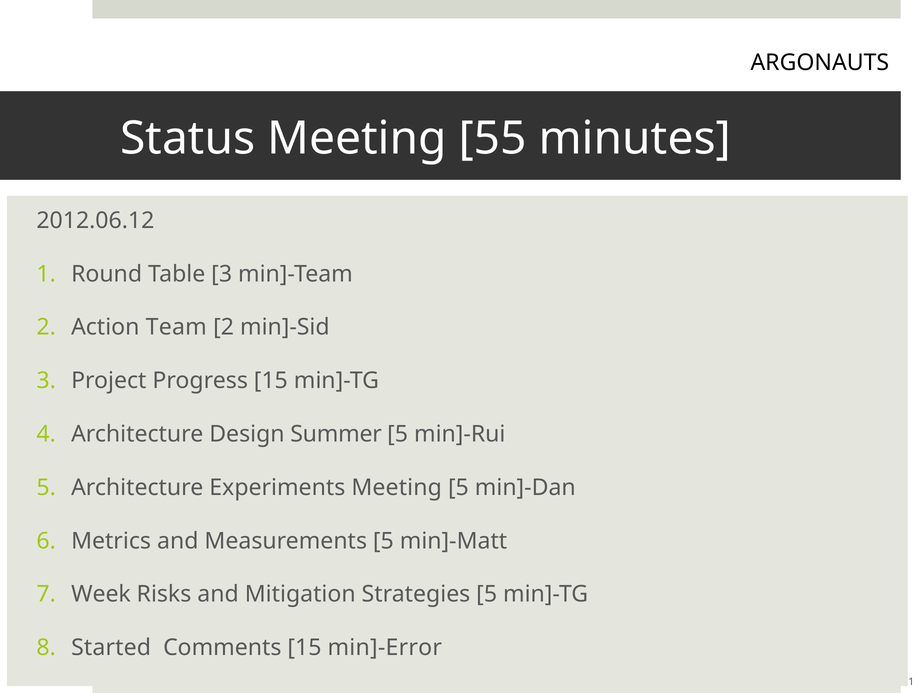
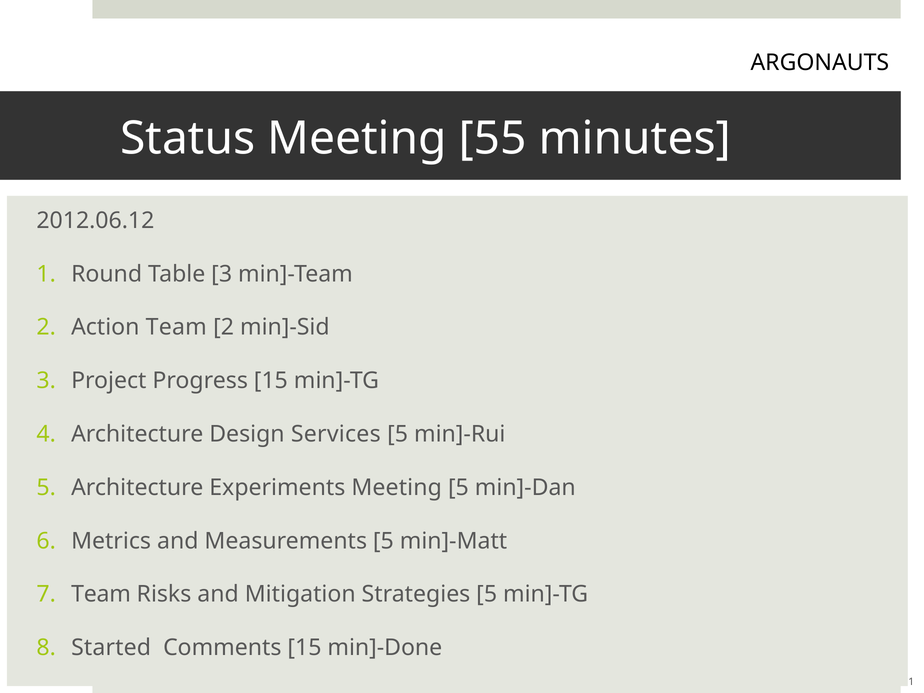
Summer: Summer -> Services
Week at (101, 594): Week -> Team
min]-Error: min]-Error -> min]-Done
